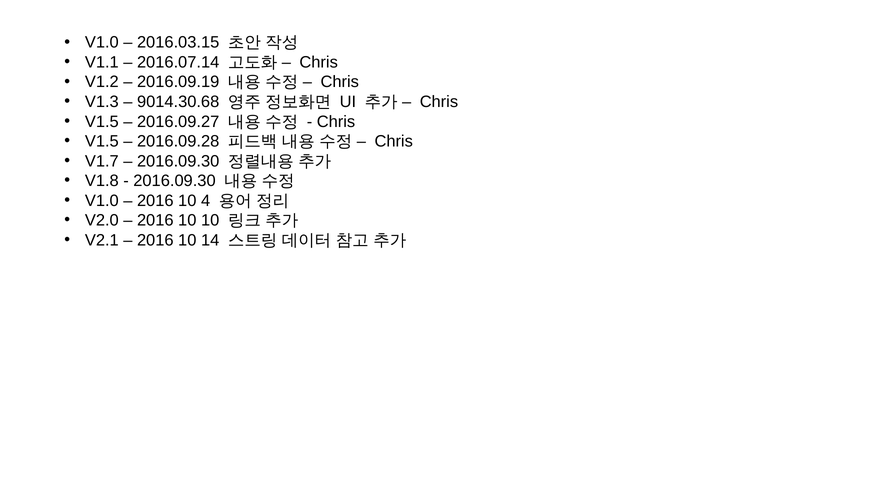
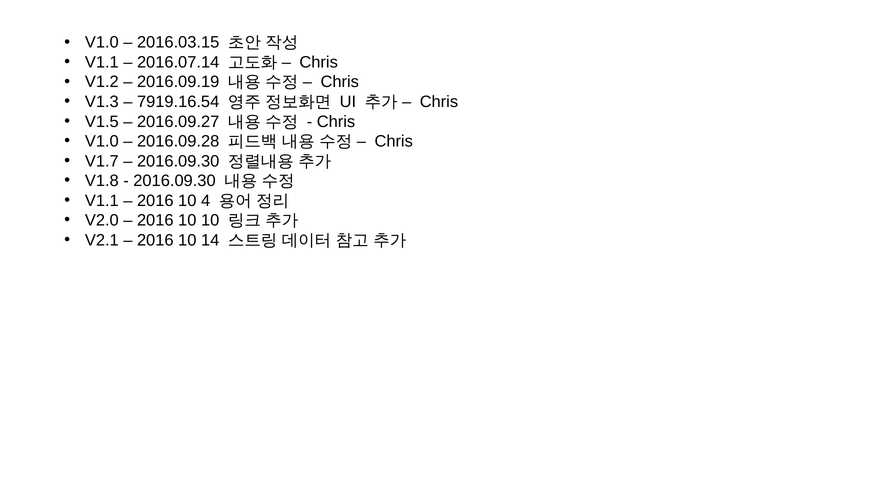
9014.30.68: 9014.30.68 -> 7919.16.54
V1.5 at (102, 141): V1.5 -> V1.0
V1.0 at (102, 201): V1.0 -> V1.1
